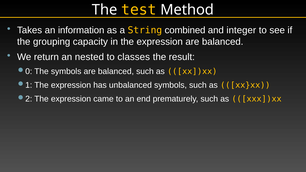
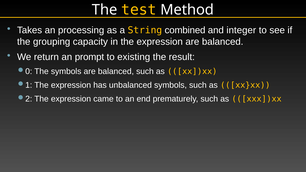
information: information -> processing
nested: nested -> prompt
classes: classes -> existing
